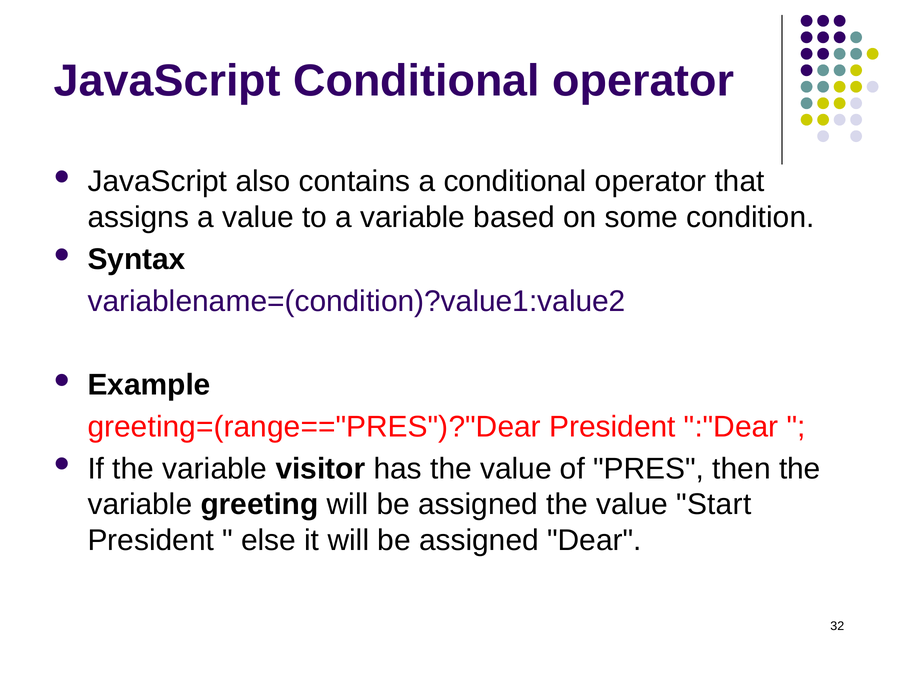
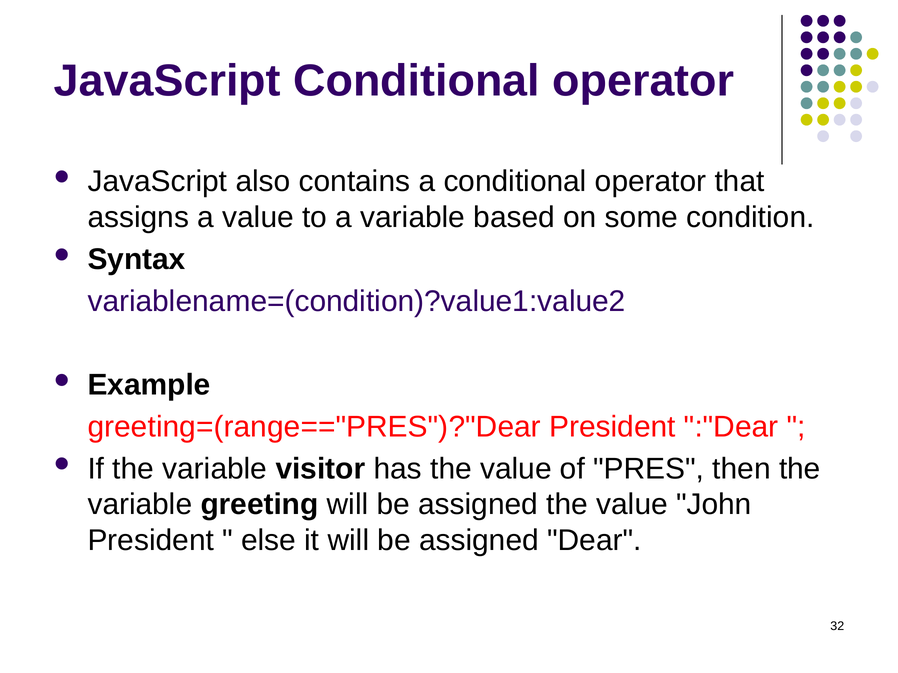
Start: Start -> John
